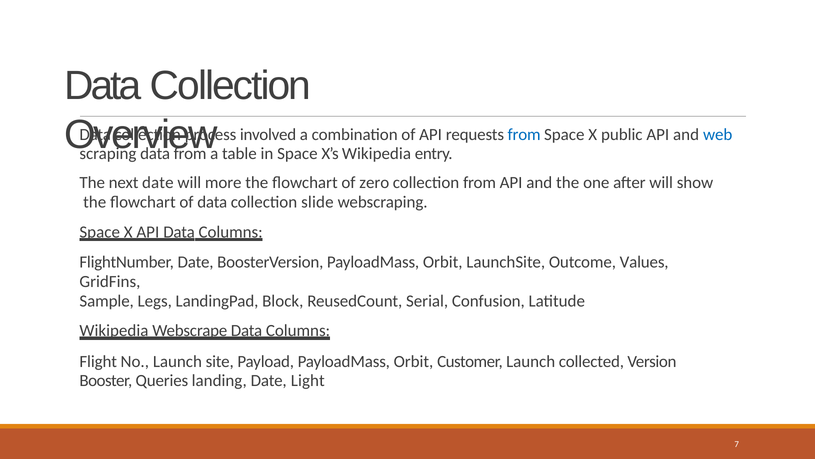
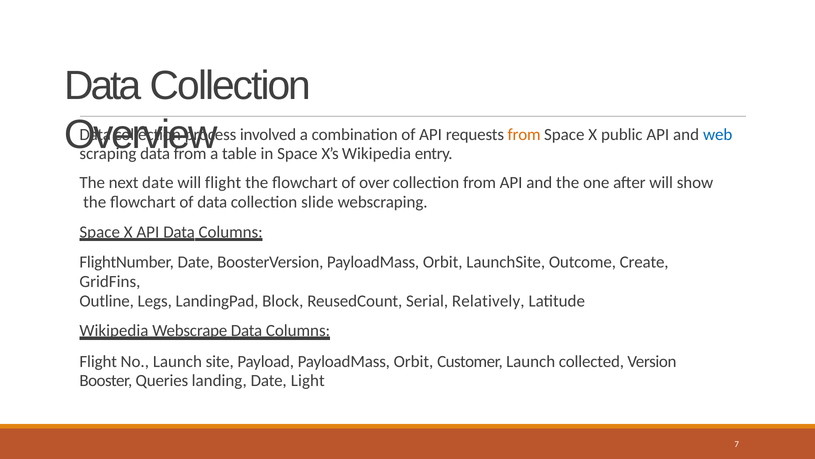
from at (524, 135) colour: blue -> orange
will more: more -> flight
zero: zero -> over
Values: Values -> Create
Sample: Sample -> Outline
Confusion: Confusion -> Relatively
